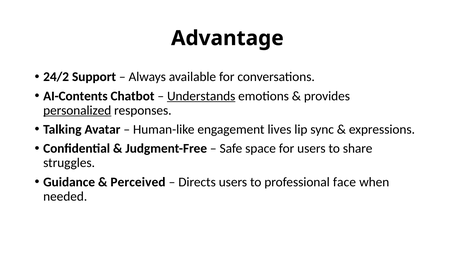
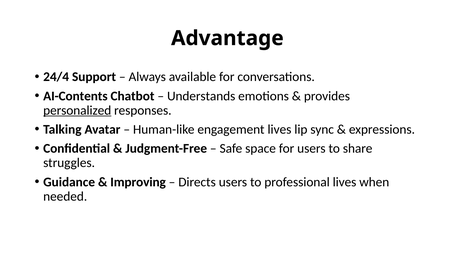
24/2: 24/2 -> 24/4
Understands underline: present -> none
Perceived: Perceived -> Improving
professional face: face -> lives
